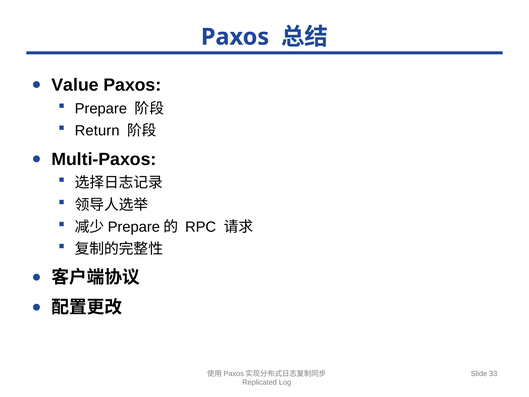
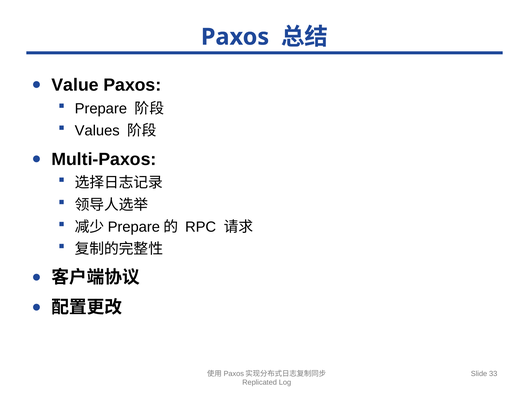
Return: Return -> Values
